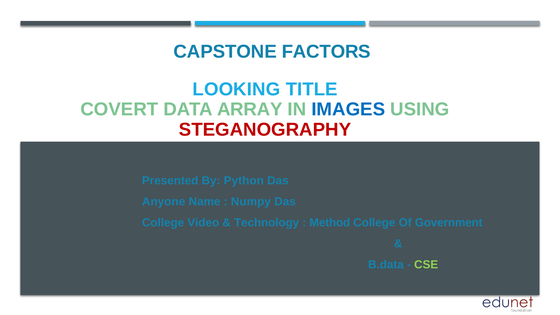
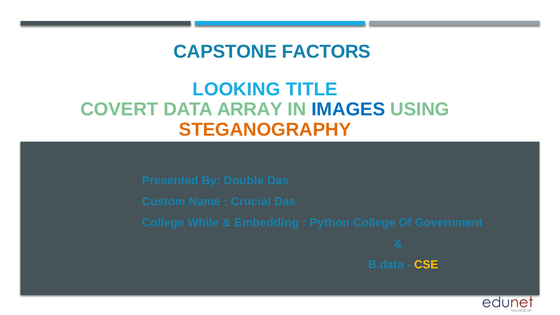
STEGANOGRAPHY colour: red -> orange
Python: Python -> Double
Anyone: Anyone -> Custom
Numpy: Numpy -> Crucial
Video: Video -> While
Technology: Technology -> Embedding
Method: Method -> Python
CSE colour: light green -> yellow
